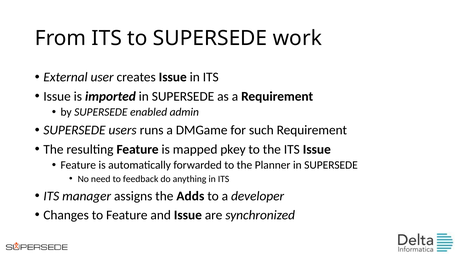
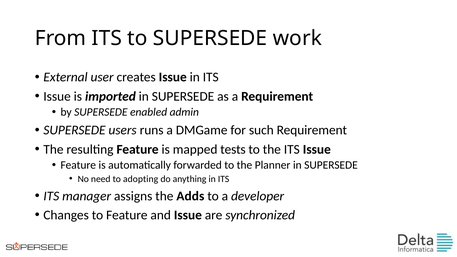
pkey: pkey -> tests
feedback: feedback -> adopting
